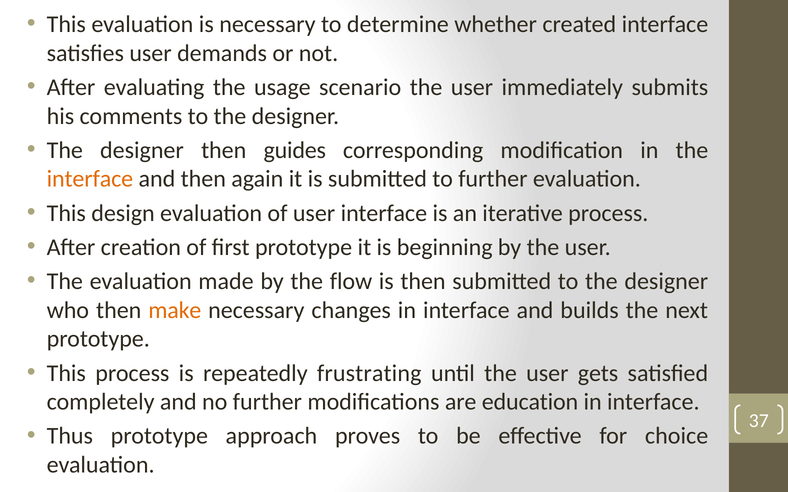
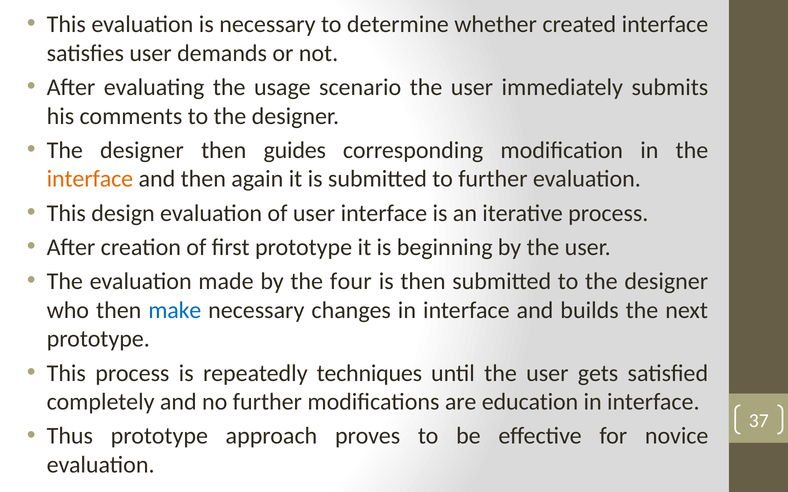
flow: flow -> four
make colour: orange -> blue
frustrating: frustrating -> techniques
choice: choice -> novice
